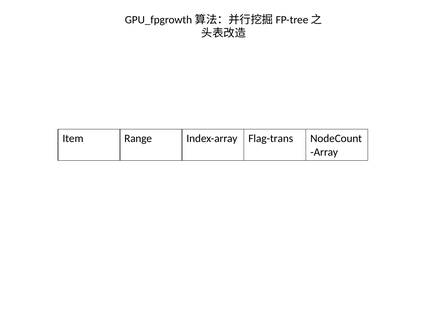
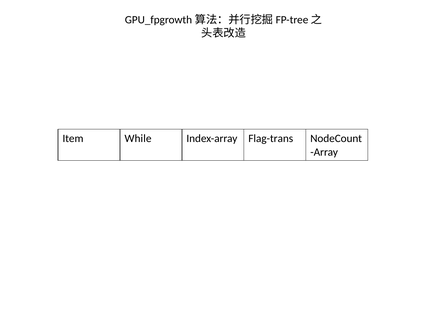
Range: Range -> While
